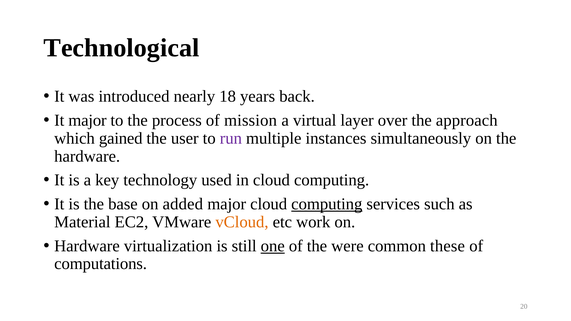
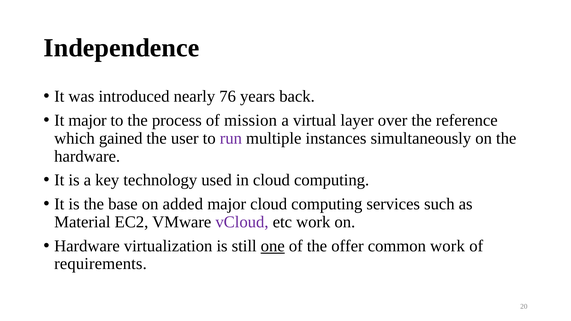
Technological: Technological -> Independence
18: 18 -> 76
approach: approach -> reference
computing at (327, 204) underline: present -> none
vCloud colour: orange -> purple
were: were -> offer
common these: these -> work
computations: computations -> requirements
